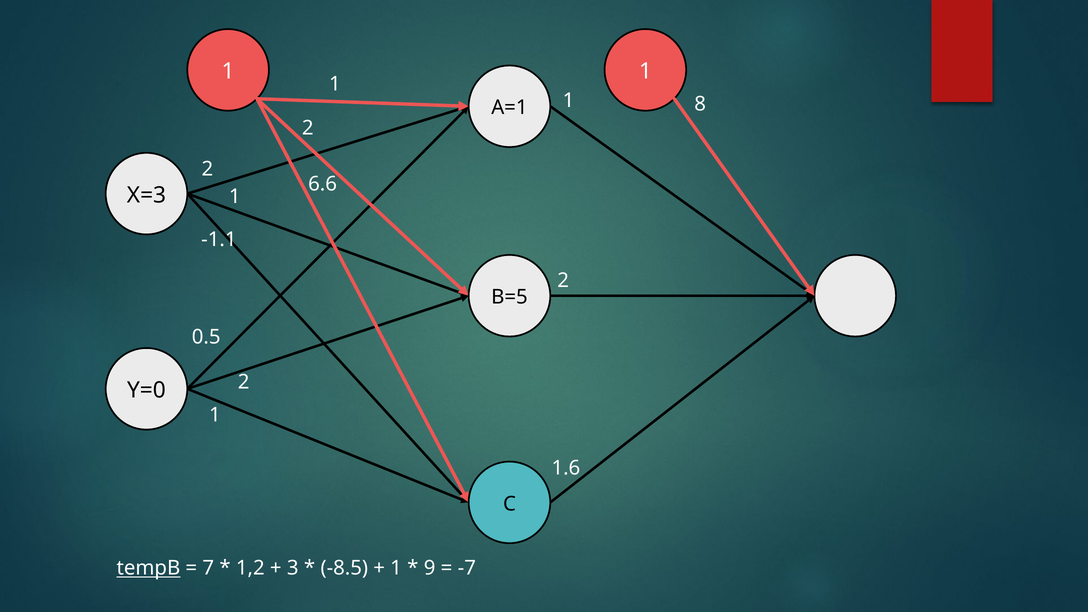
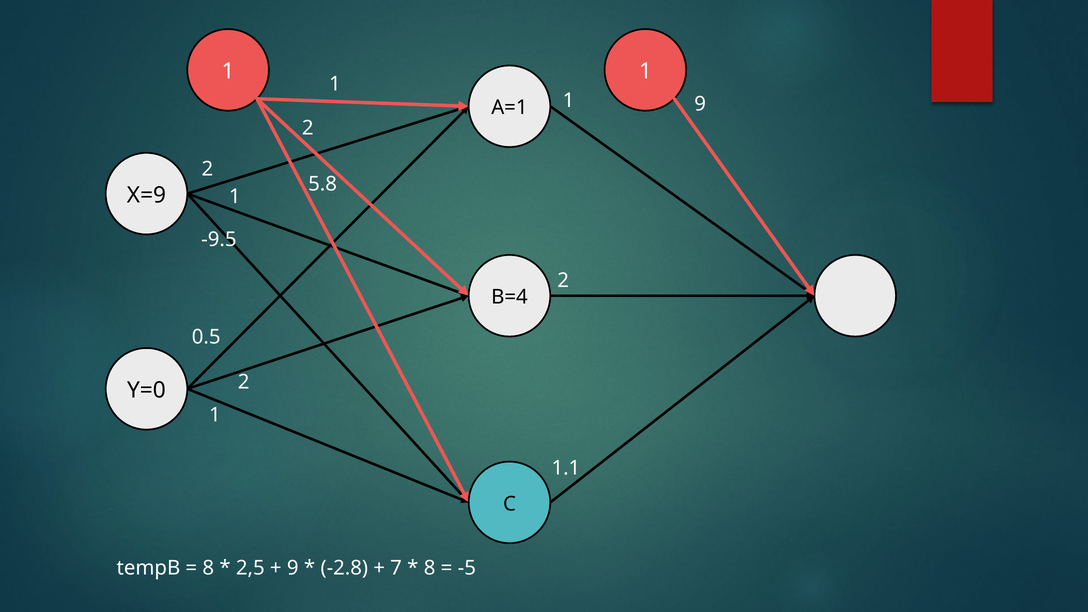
1 8: 8 -> 9
6.6: 6.6 -> 5.8
X=3: X=3 -> X=9
-1.1: -1.1 -> -9.5
B=5: B=5 -> B=4
1.6: 1.6 -> 1.1
tempB underline: present -> none
7 at (208, 568): 7 -> 8
1,2: 1,2 -> 2,5
3 at (293, 568): 3 -> 9
-8.5: -8.5 -> -2.8
1 at (396, 568): 1 -> 7
9 at (430, 568): 9 -> 8
-7: -7 -> -5
